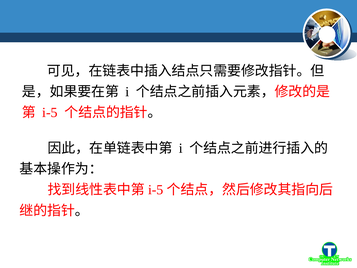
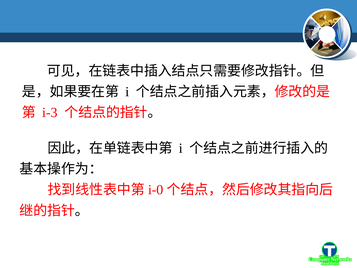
i-5 at (50, 113): i-5 -> i-3
i-5 at (156, 190): i-5 -> i-0
